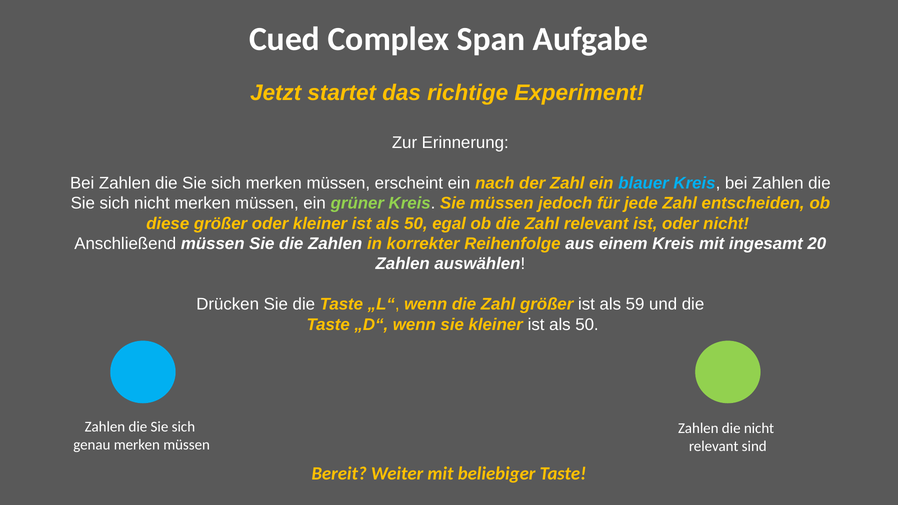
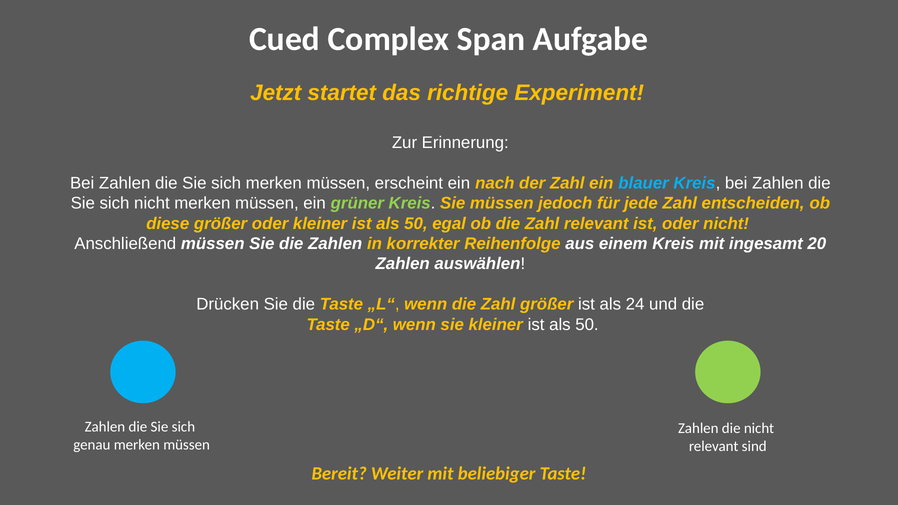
59: 59 -> 24
